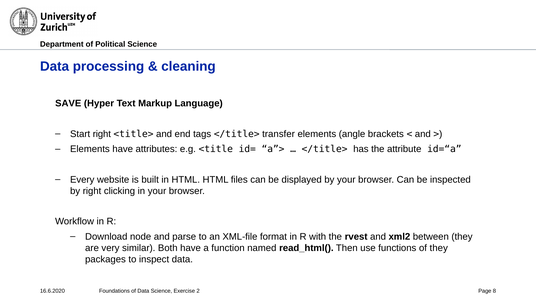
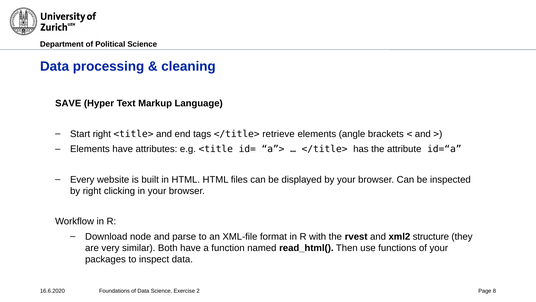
transfer: transfer -> retrieve
between: between -> structure
of they: they -> your
